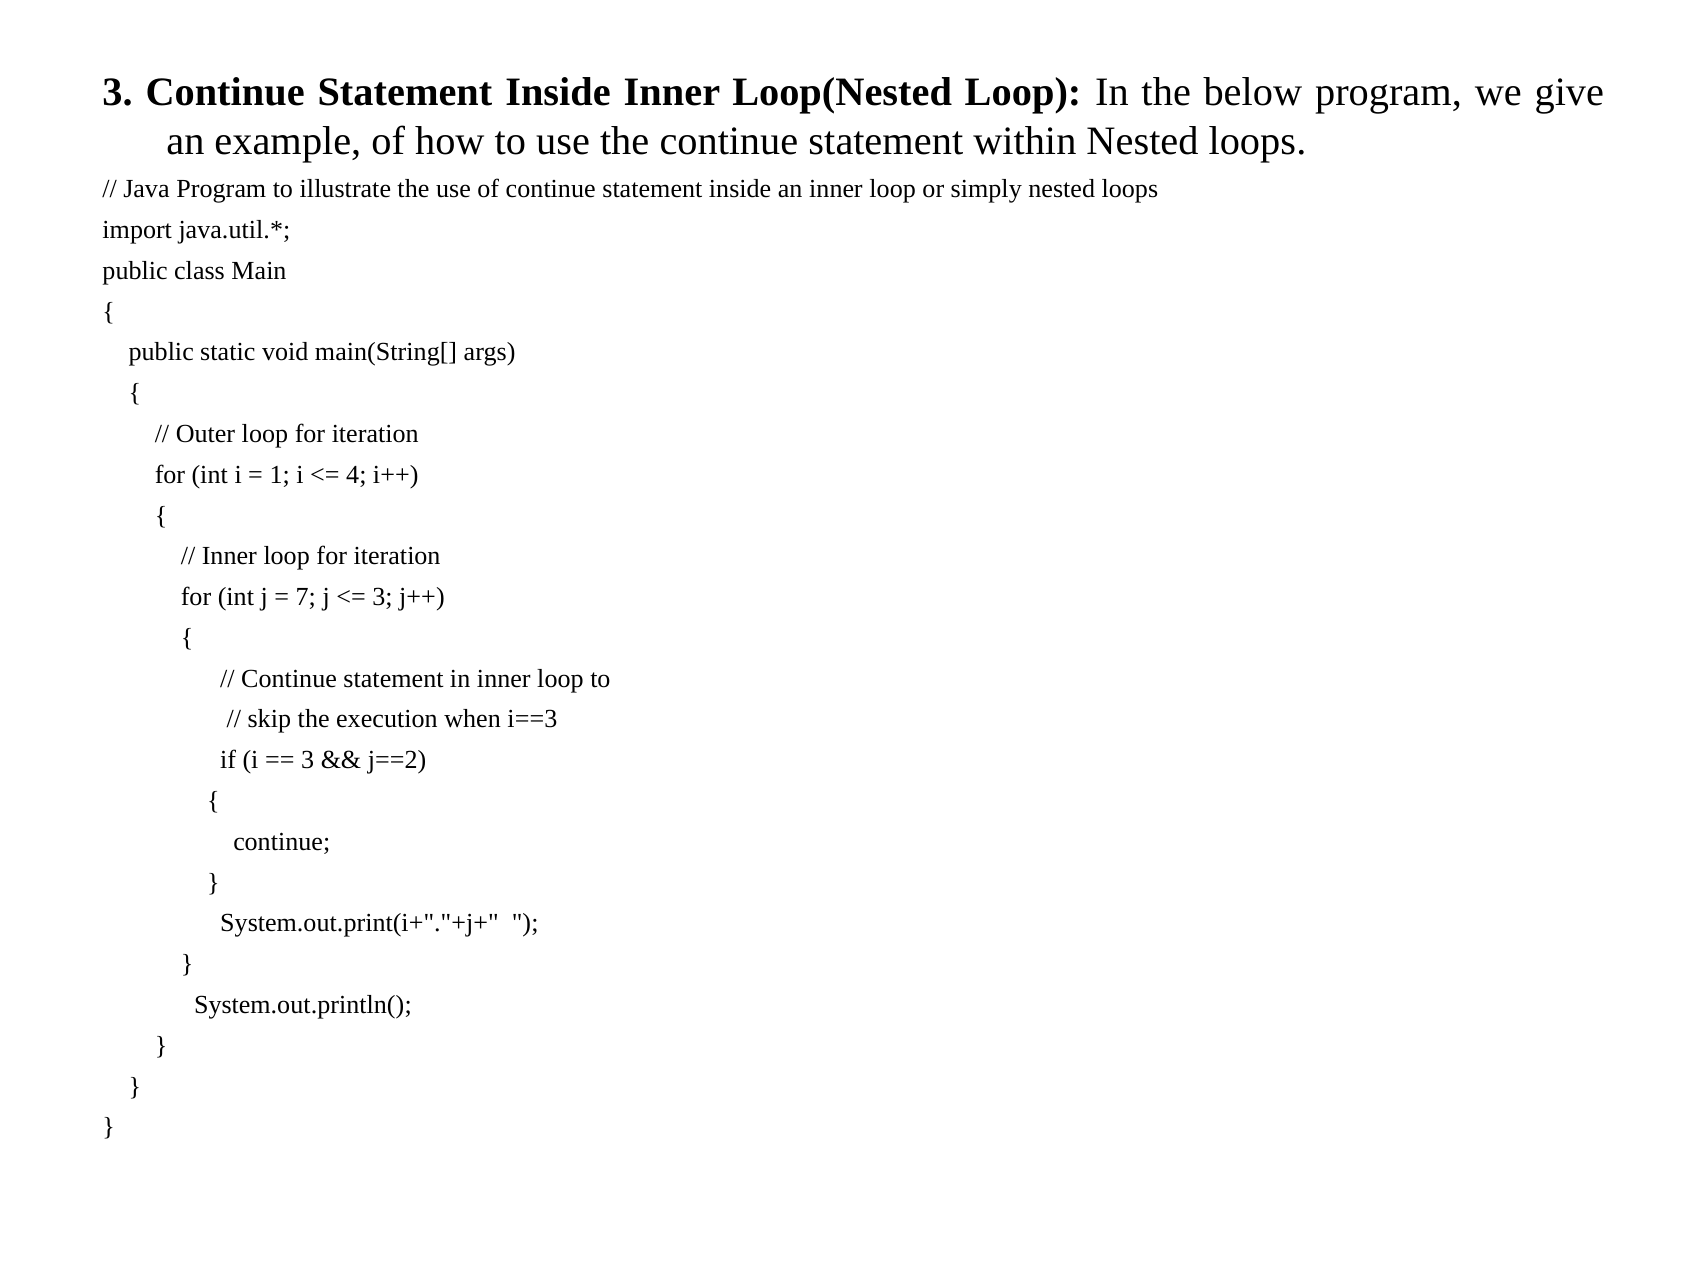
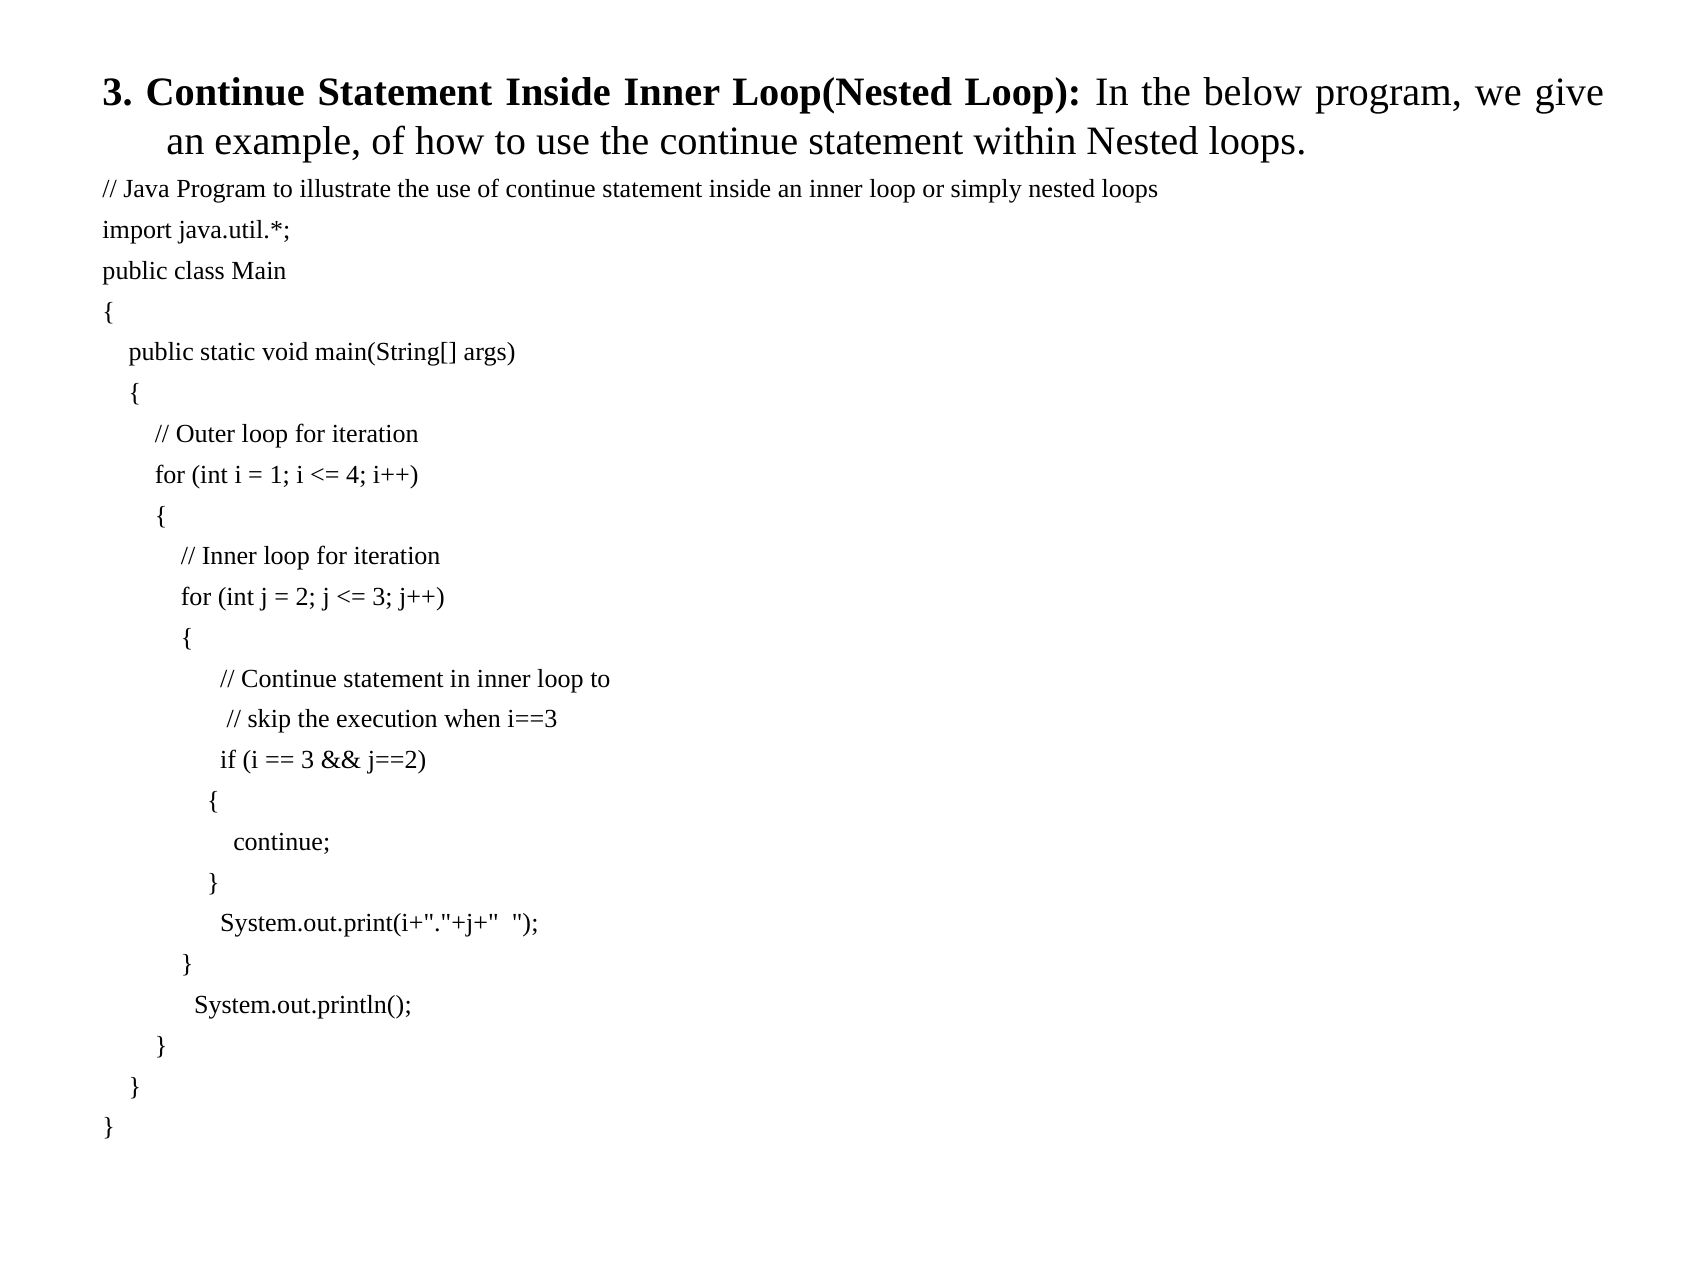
7: 7 -> 2
